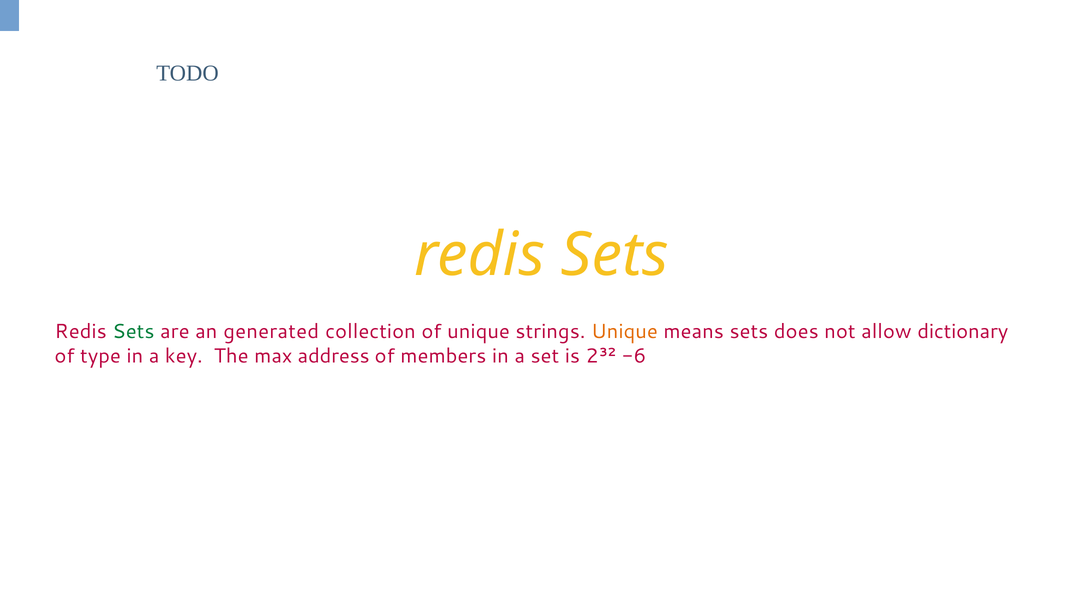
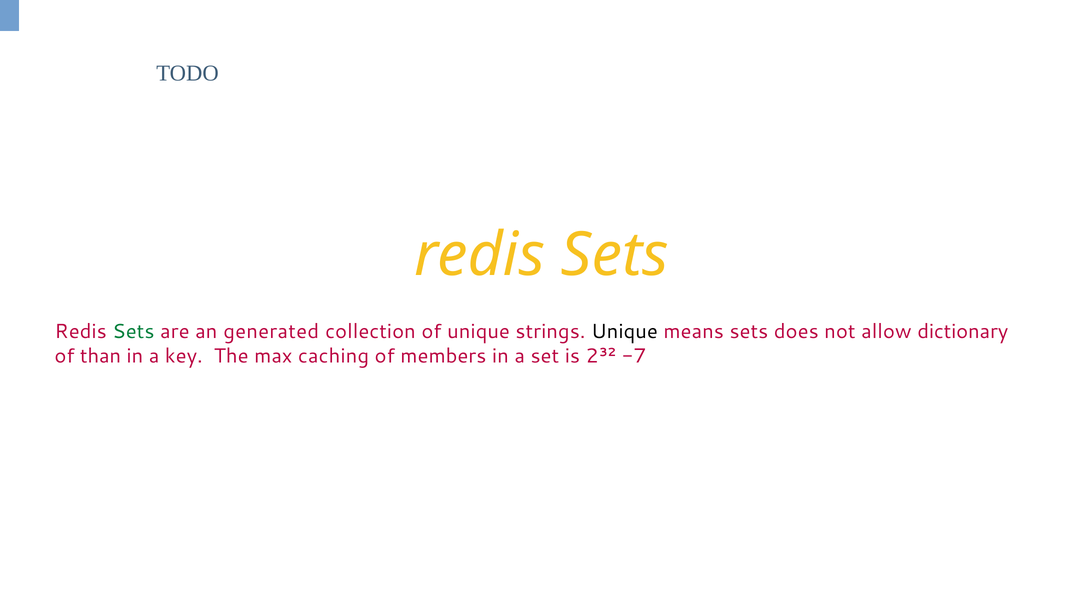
Unique at (624, 332) colour: orange -> black
type: type -> than
address: address -> caching
-6: -6 -> -7
